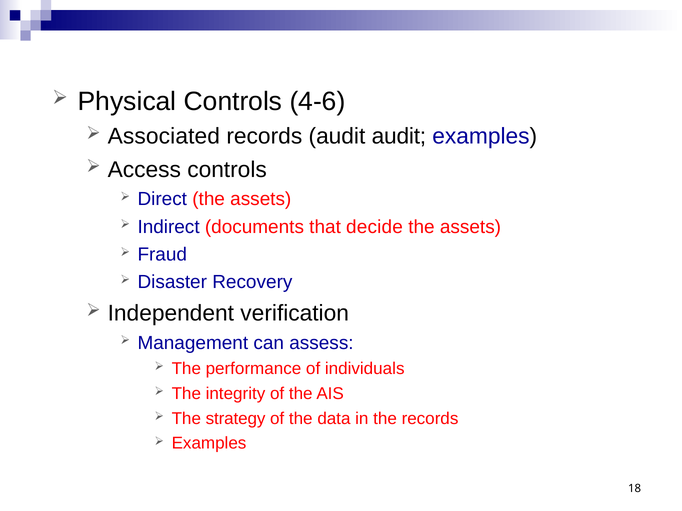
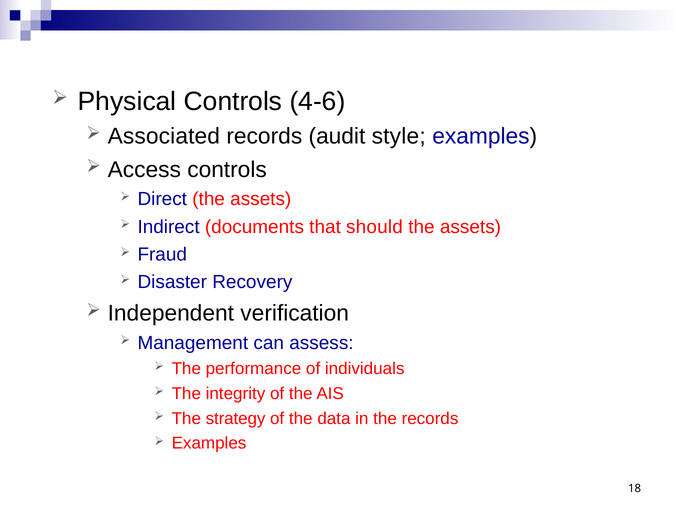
audit audit: audit -> style
decide: decide -> should
